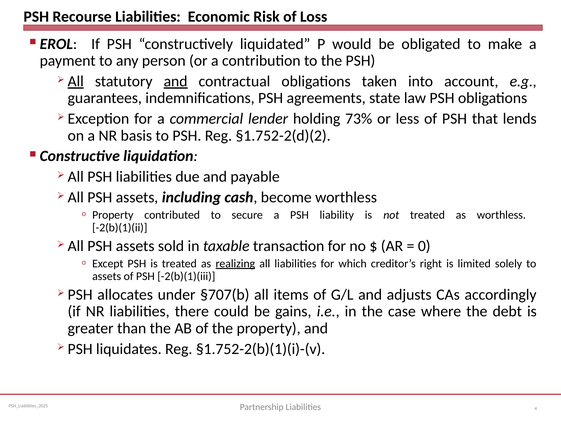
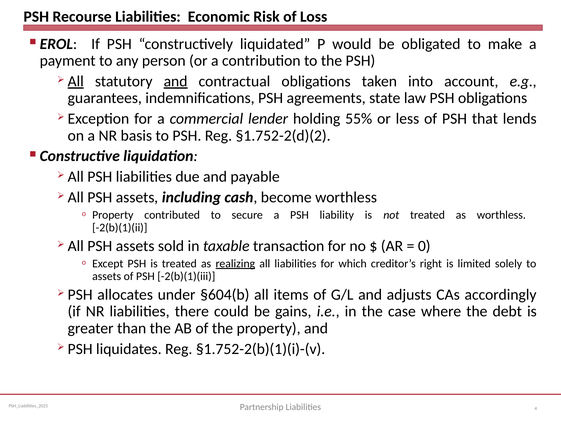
73%: 73% -> 55%
§707(b: §707(b -> §604(b
